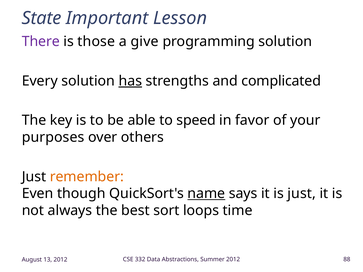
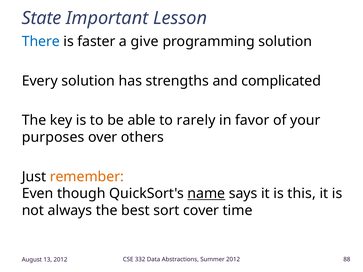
There colour: purple -> blue
those: those -> faster
has underline: present -> none
speed: speed -> rarely
is just: just -> this
loops: loops -> cover
